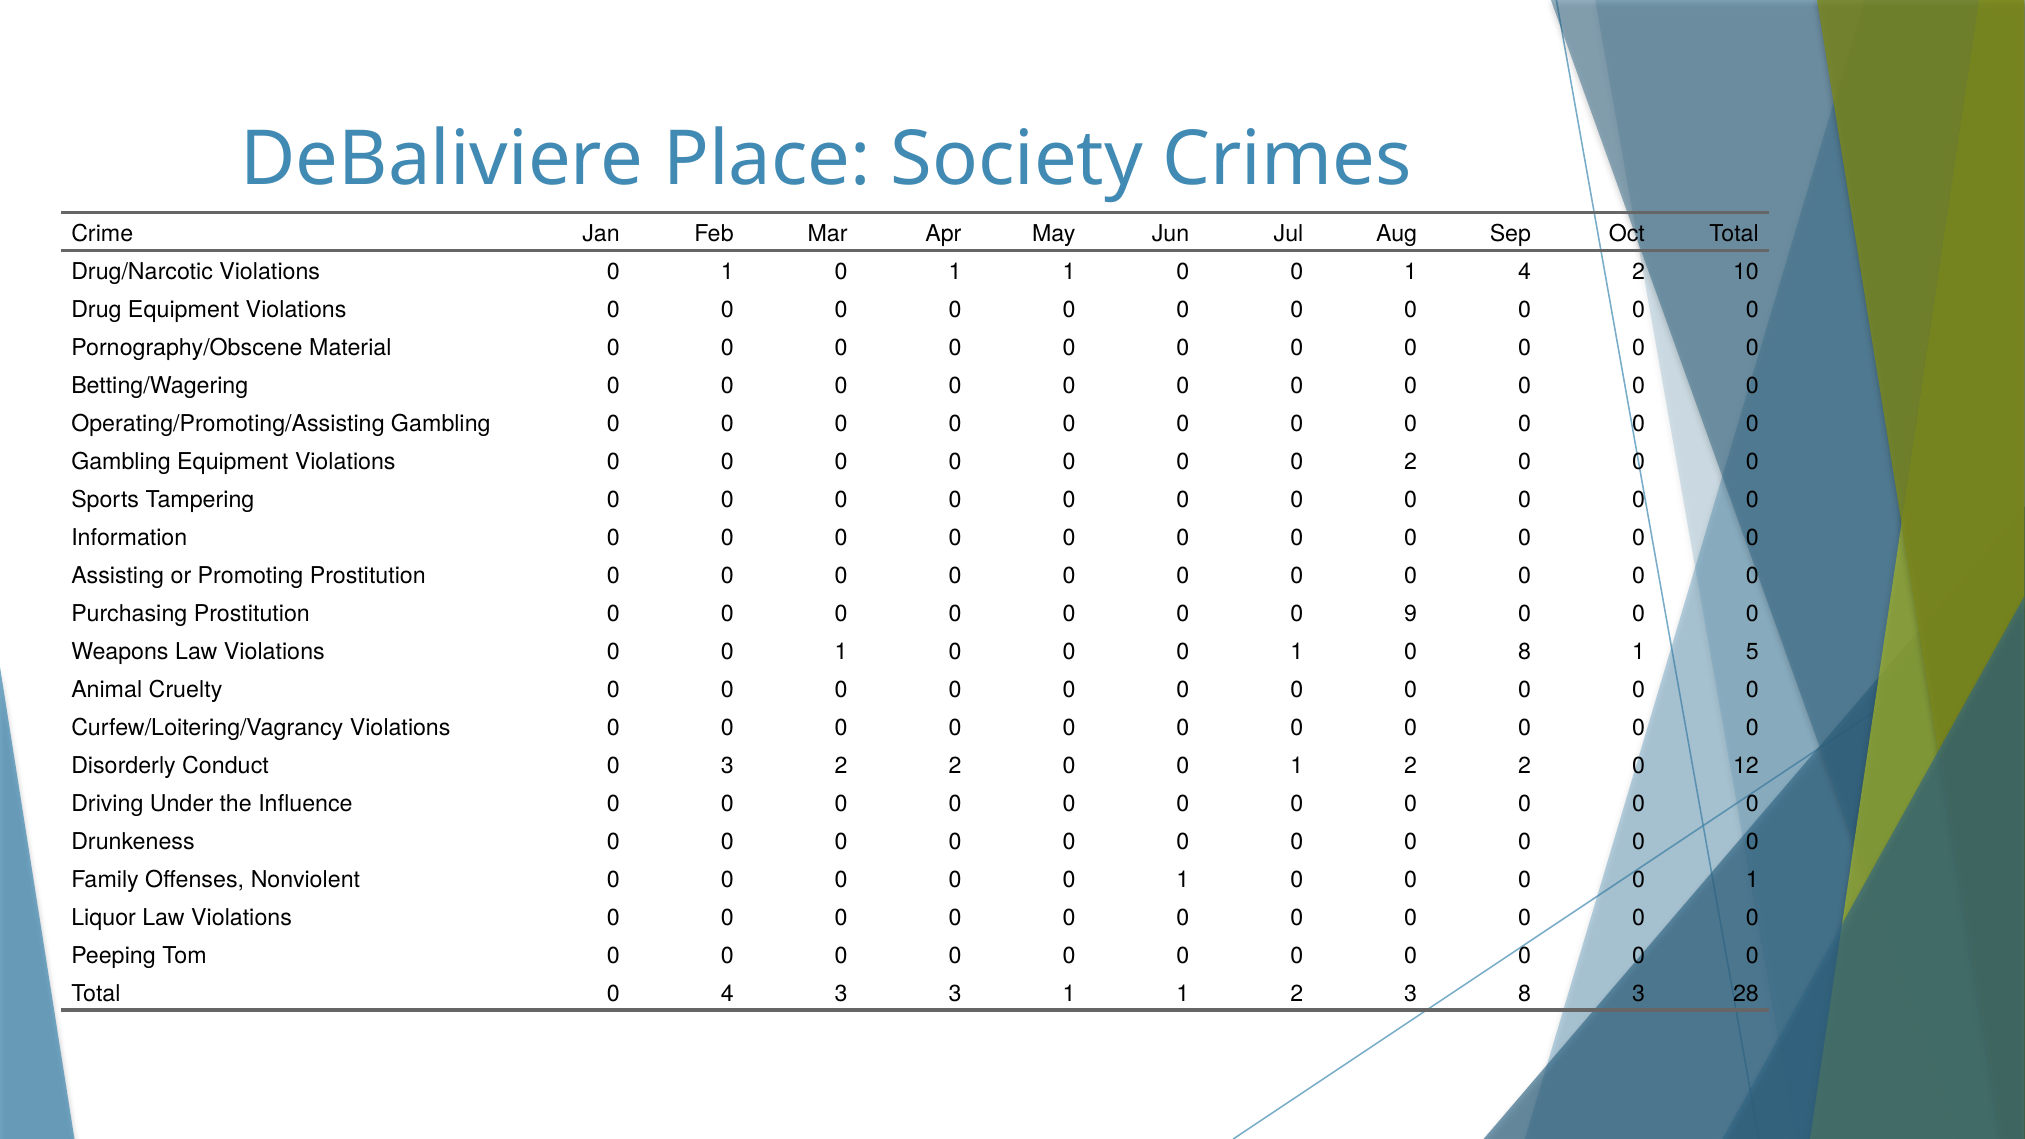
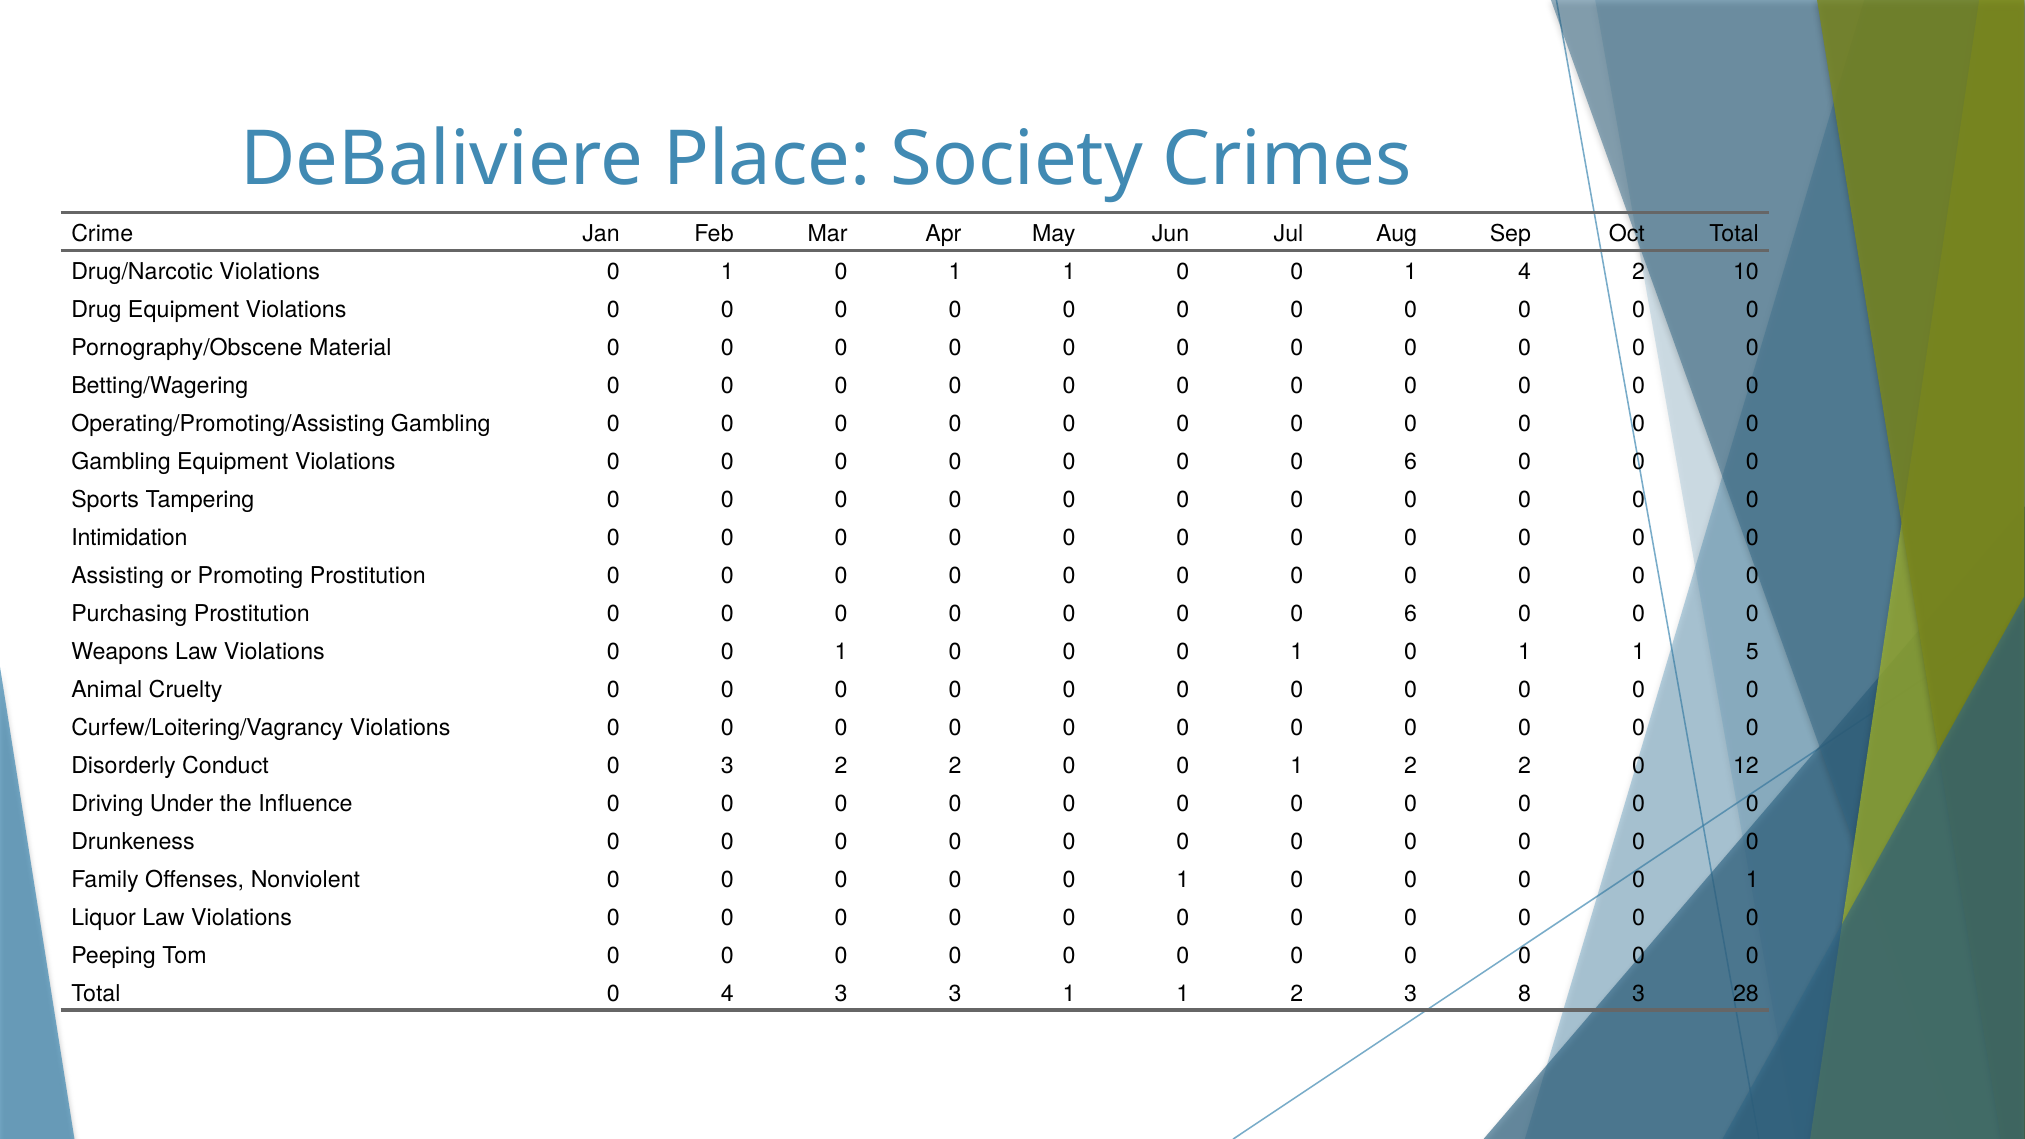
2 at (1411, 462): 2 -> 6
Information: Information -> Intimidation
9 at (1411, 614): 9 -> 6
8 at (1525, 652): 8 -> 1
